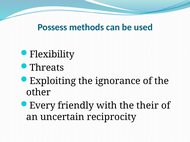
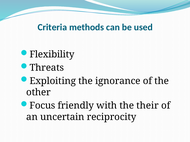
Possess: Possess -> Criteria
Every: Every -> Focus
